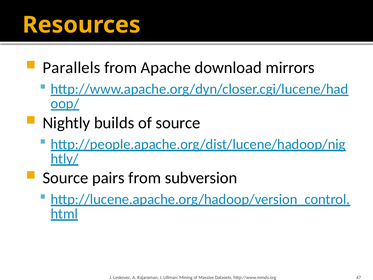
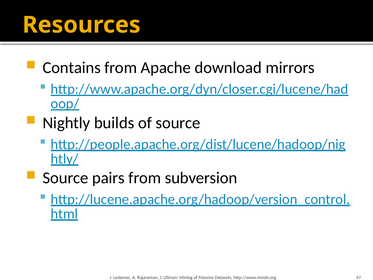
Parallels: Parallels -> Contains
